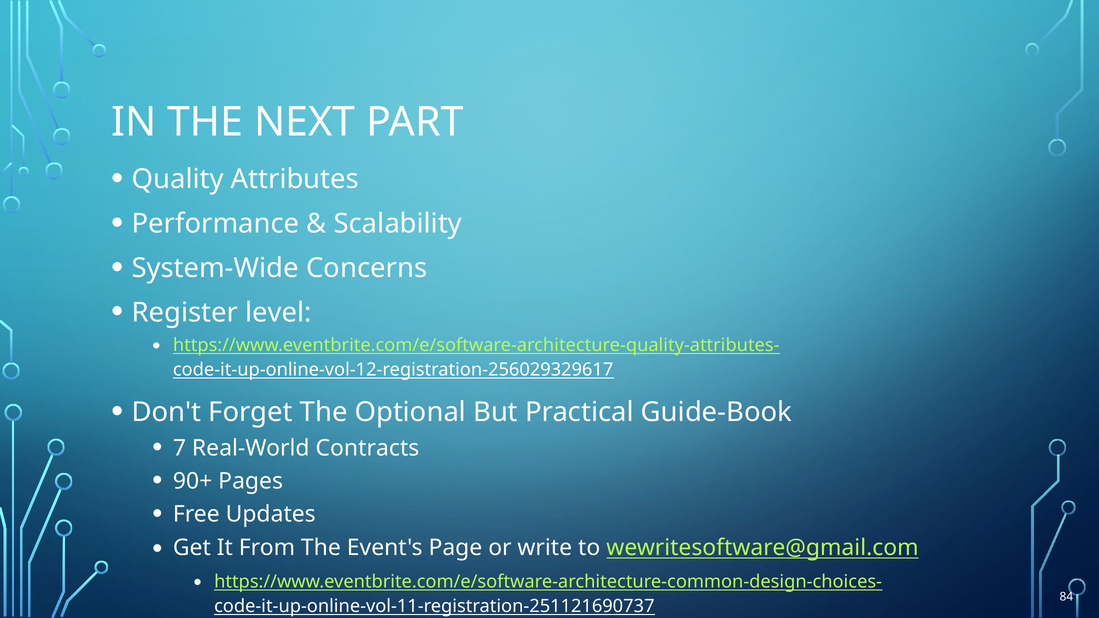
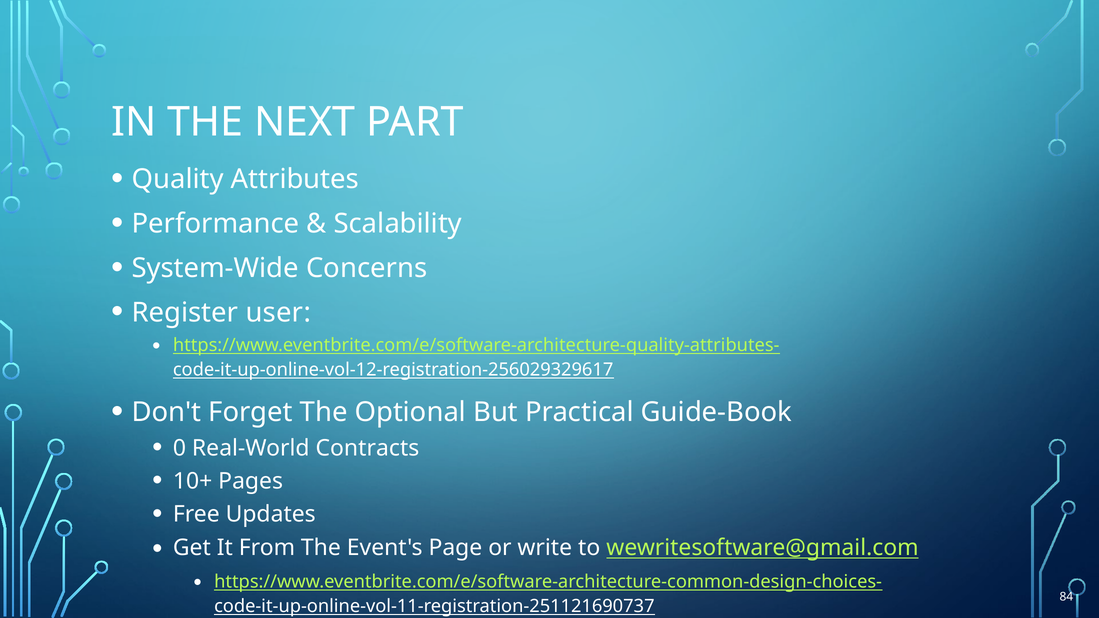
level: level -> user
7: 7 -> 0
90+: 90+ -> 10+
